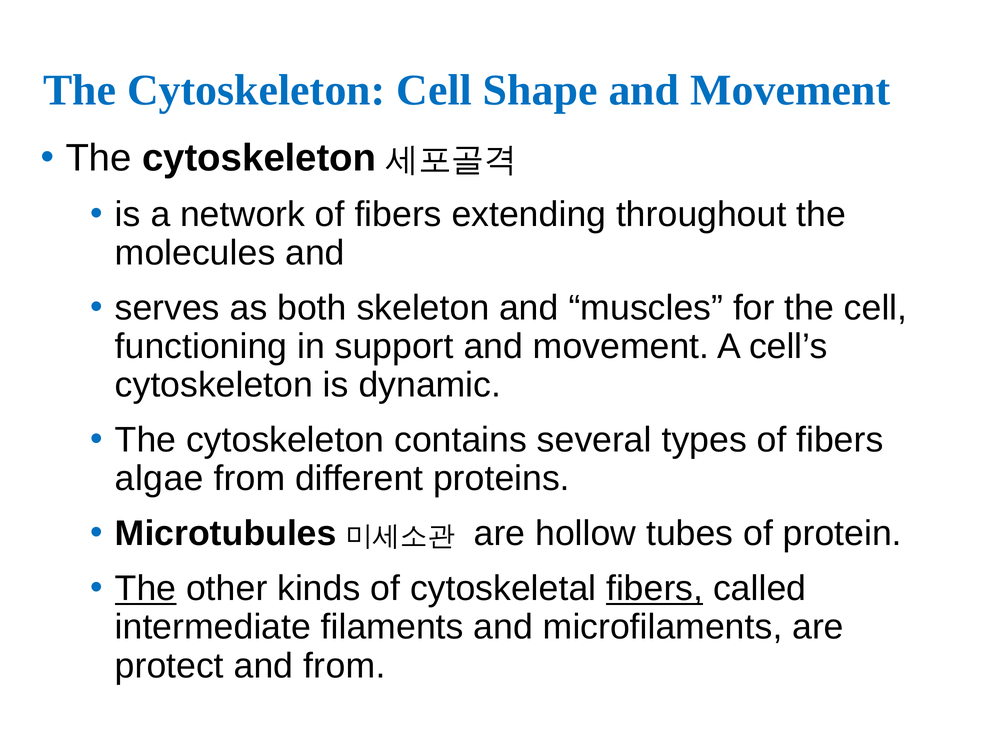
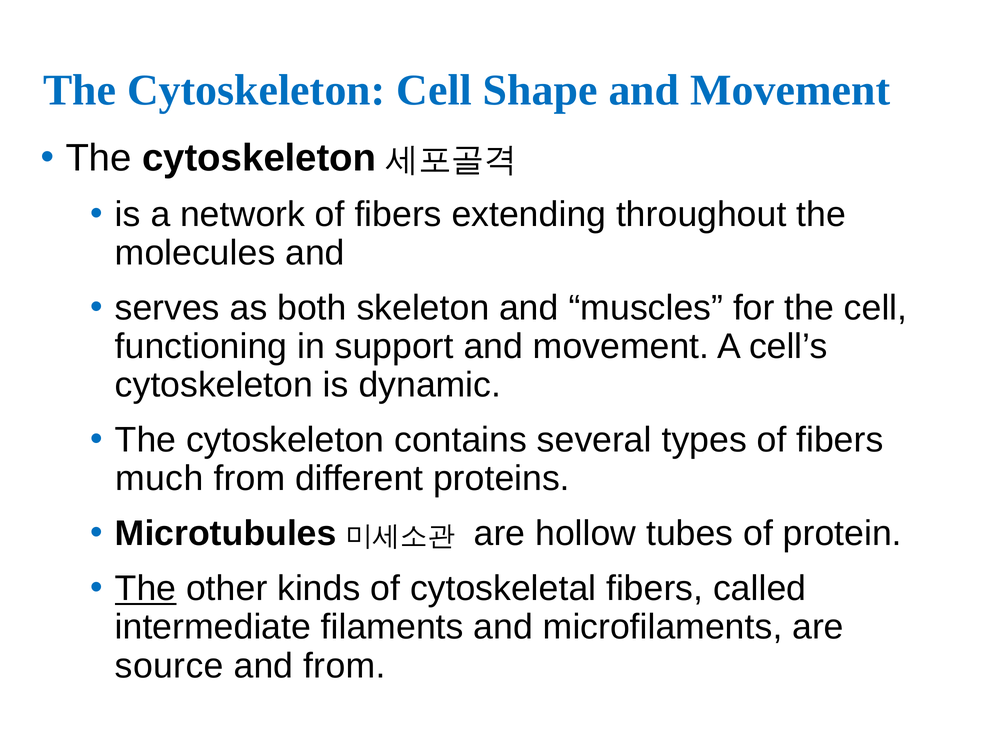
algae: algae -> much
fibers at (655, 589) underline: present -> none
protect: protect -> source
